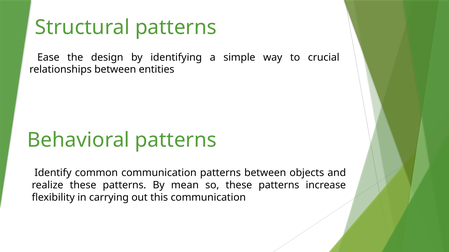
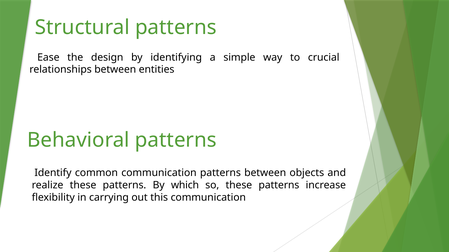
mean: mean -> which
